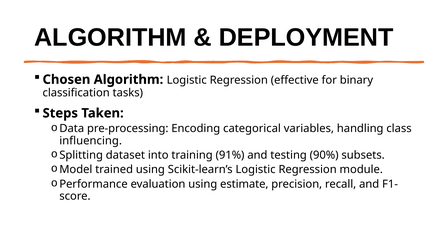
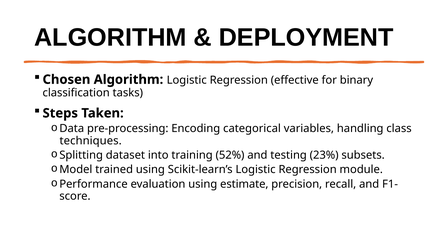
influencing: influencing -> techniques
91%: 91% -> 52%
90%: 90% -> 23%
